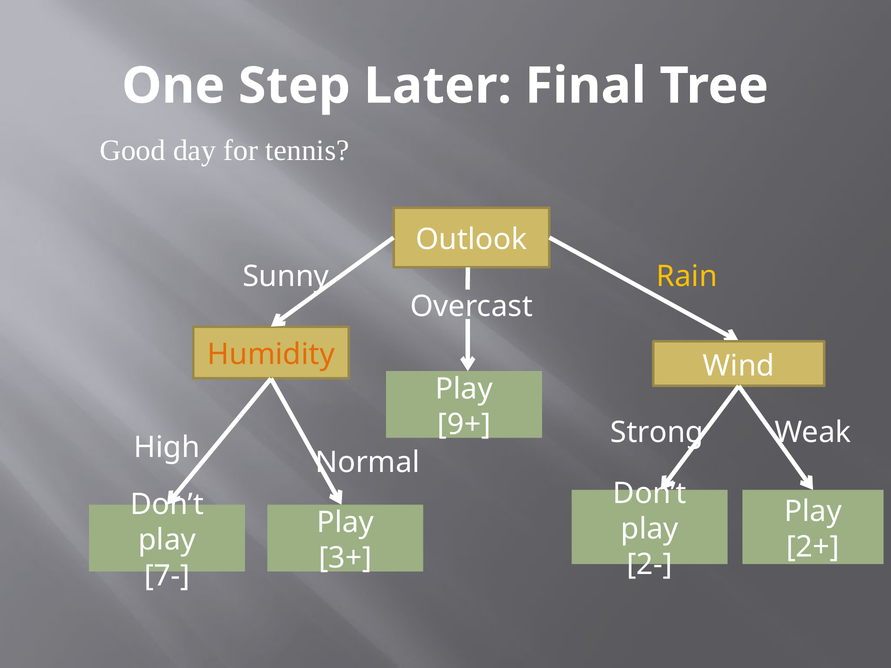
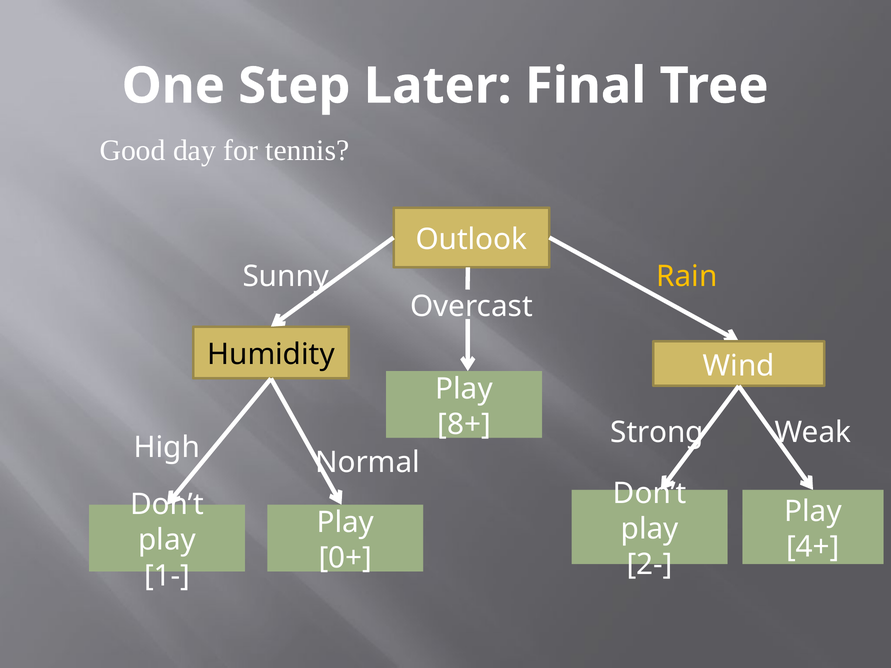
Humidity colour: orange -> black
9+: 9+ -> 8+
2+: 2+ -> 4+
3+: 3+ -> 0+
7-: 7- -> 1-
